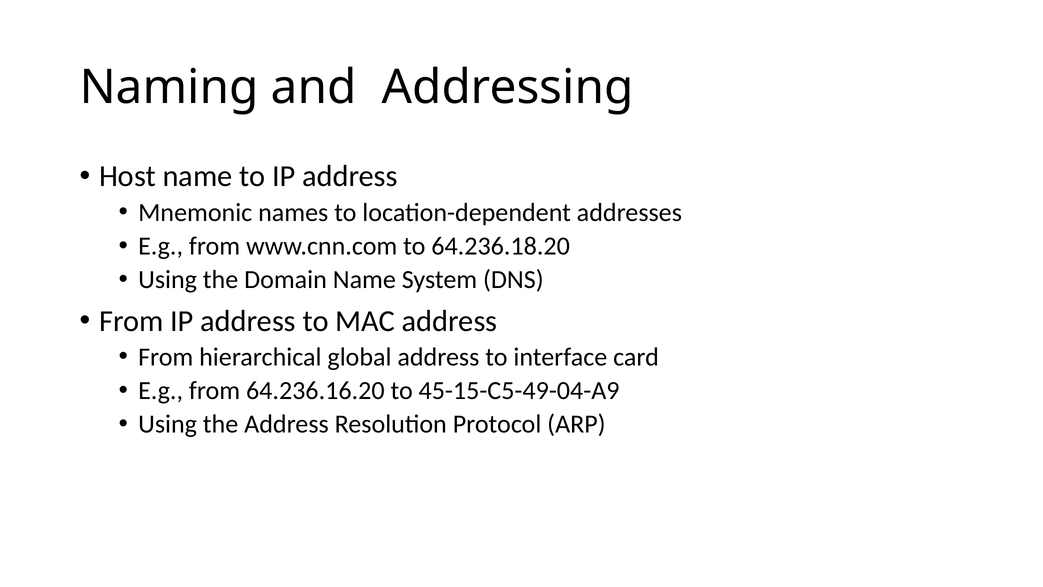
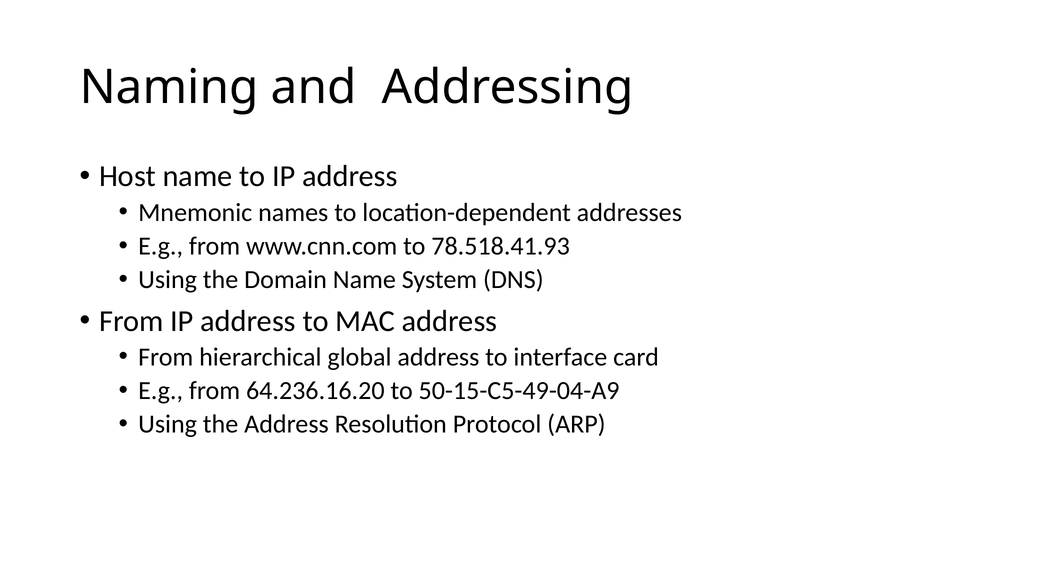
64.236.18.20: 64.236.18.20 -> 78.518.41.93
45-15-C5-49-04-A9: 45-15-C5-49-04-A9 -> 50-15-C5-49-04-A9
